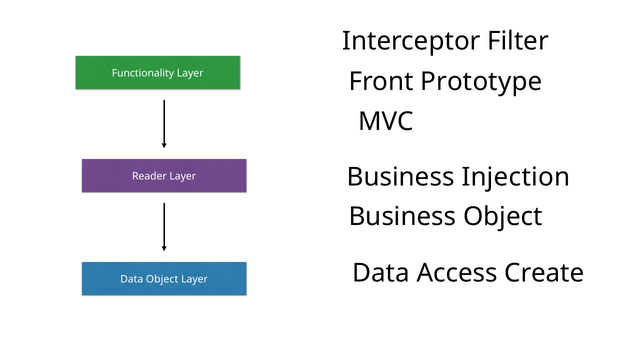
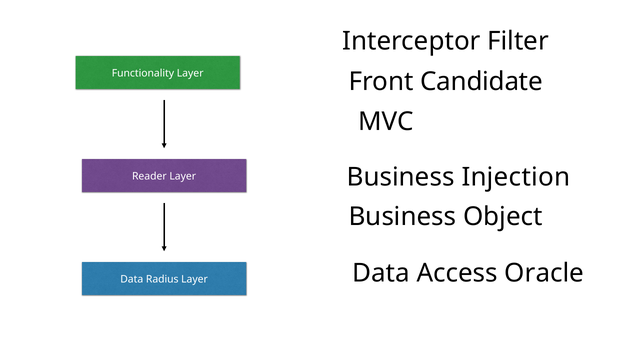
Prototype: Prototype -> Candidate
Create: Create -> Oracle
Data Object: Object -> Radius
